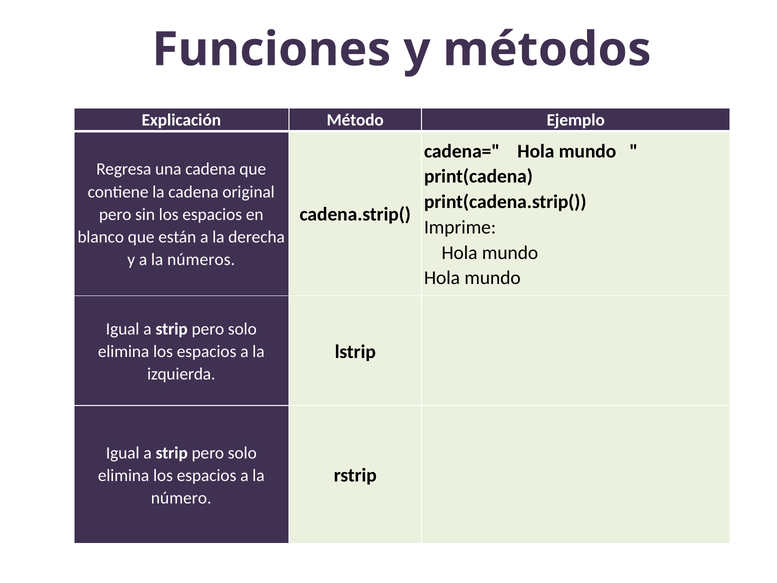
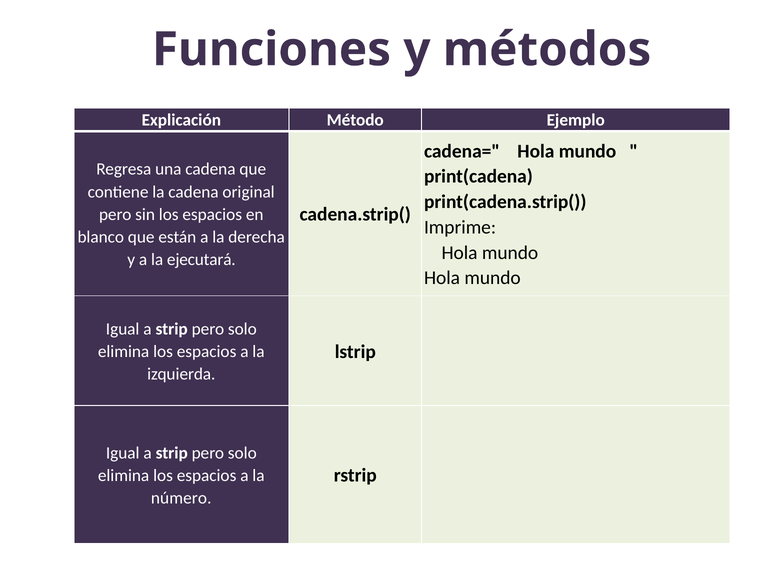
números: números -> ejecutará
